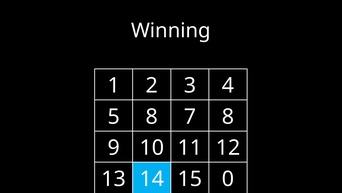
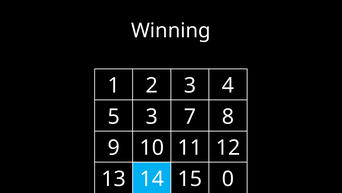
5 8: 8 -> 3
